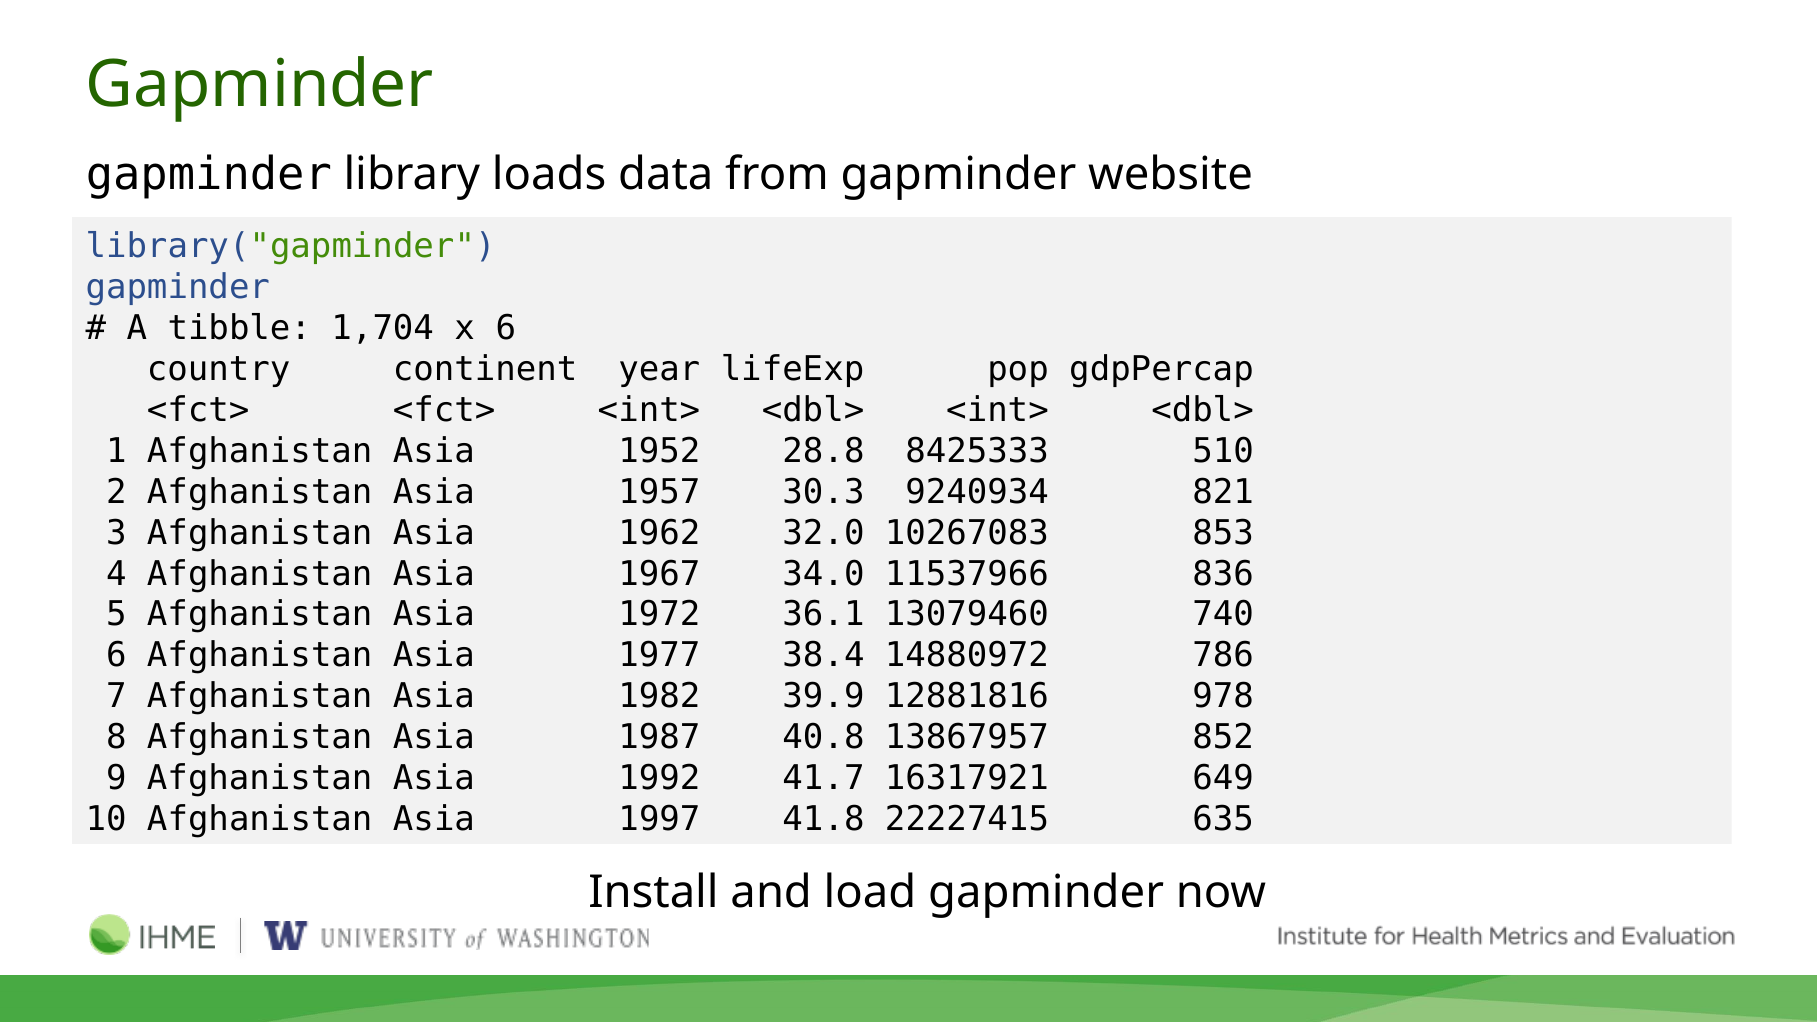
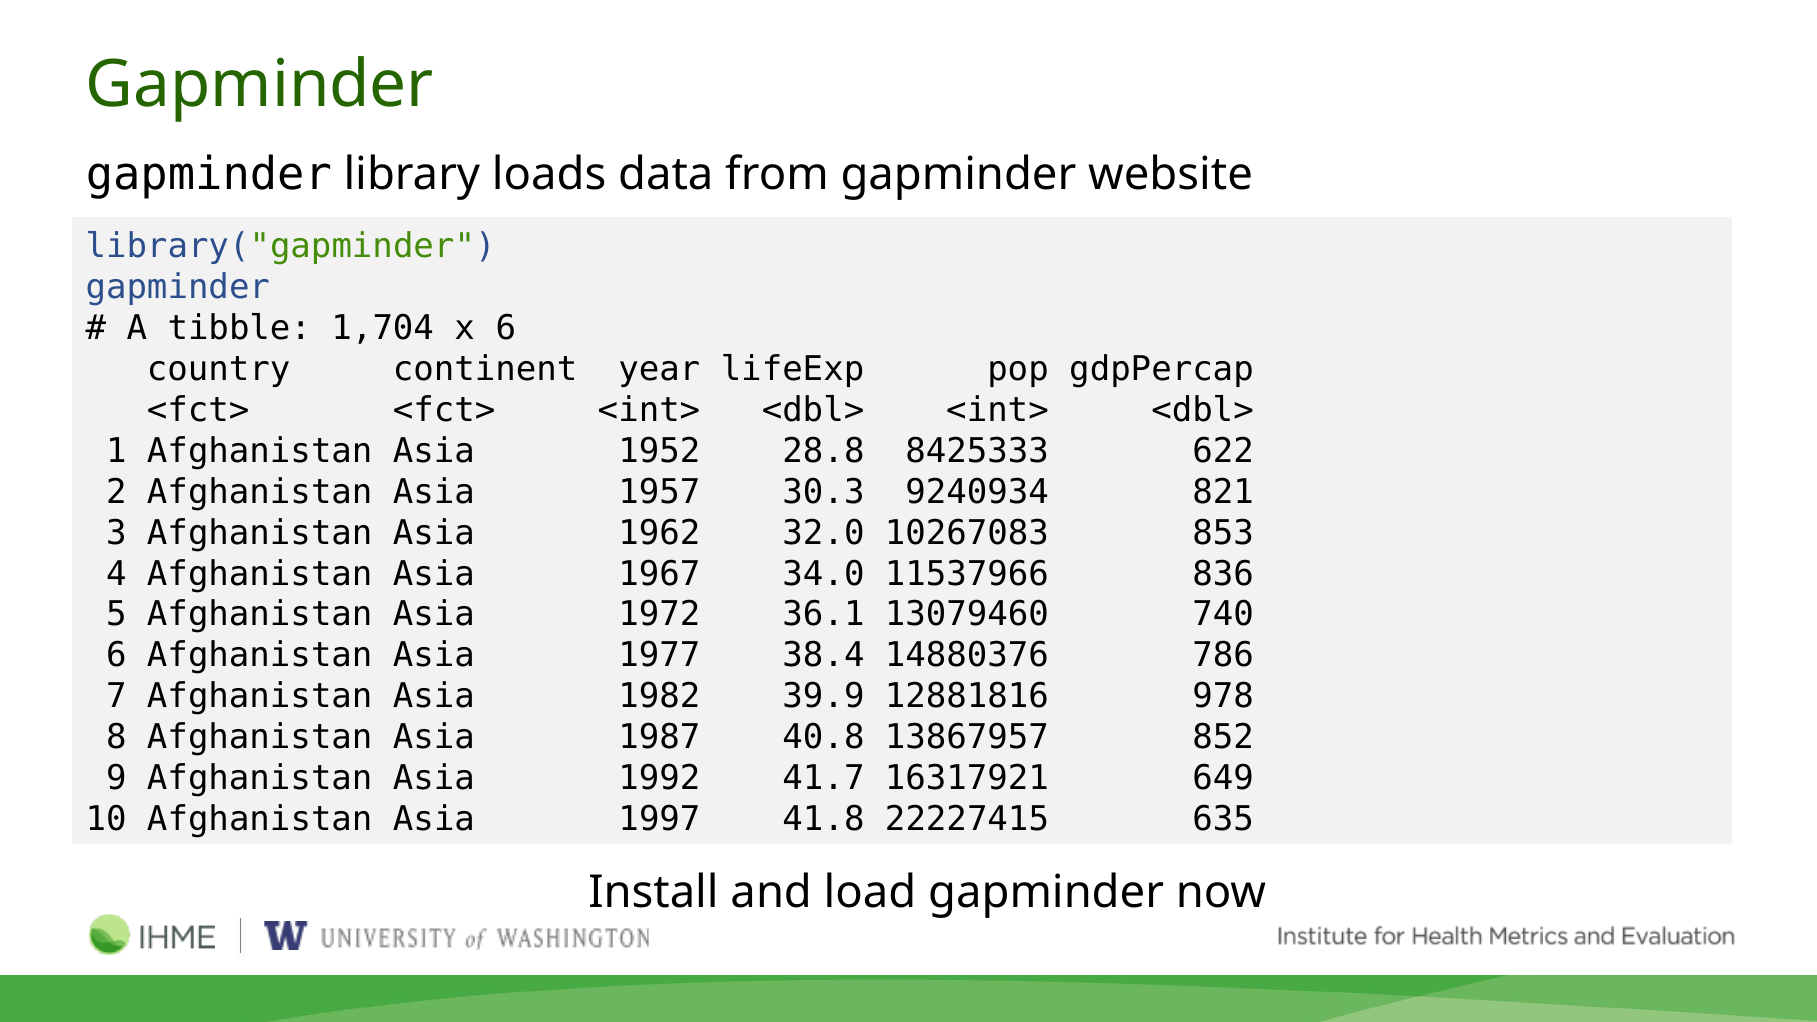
510: 510 -> 622
14880972: 14880972 -> 14880376
